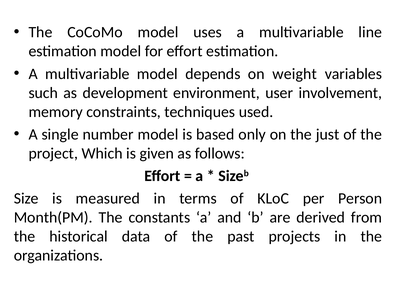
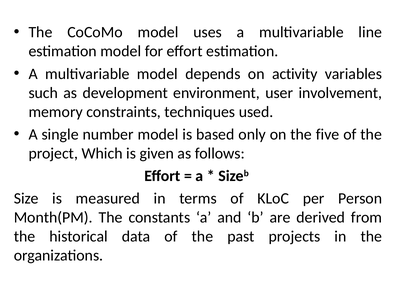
weight: weight -> activity
just: just -> five
